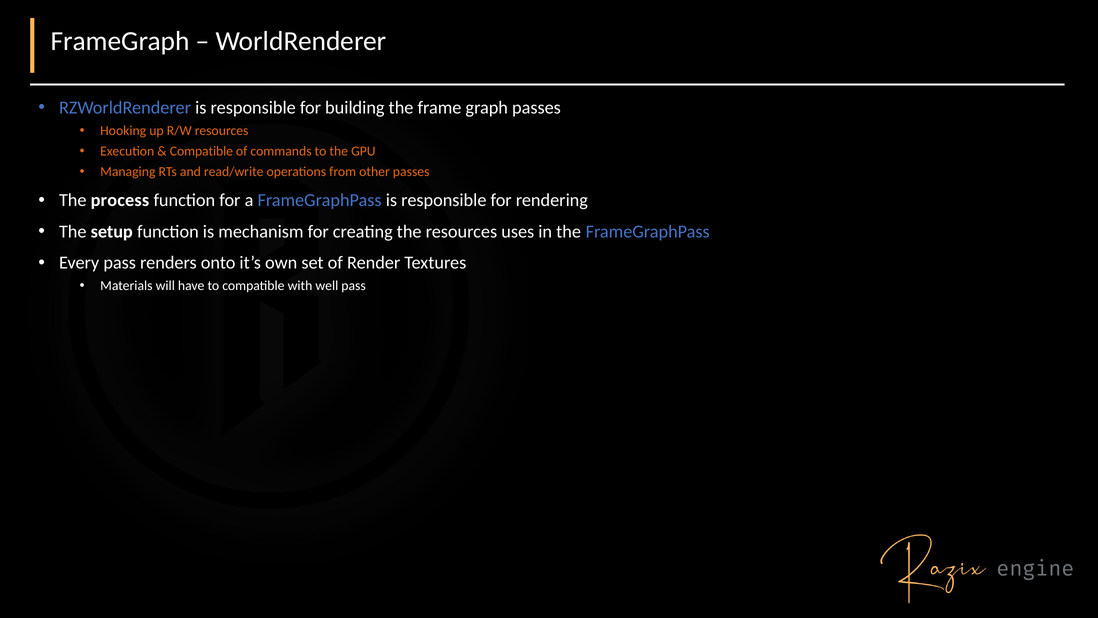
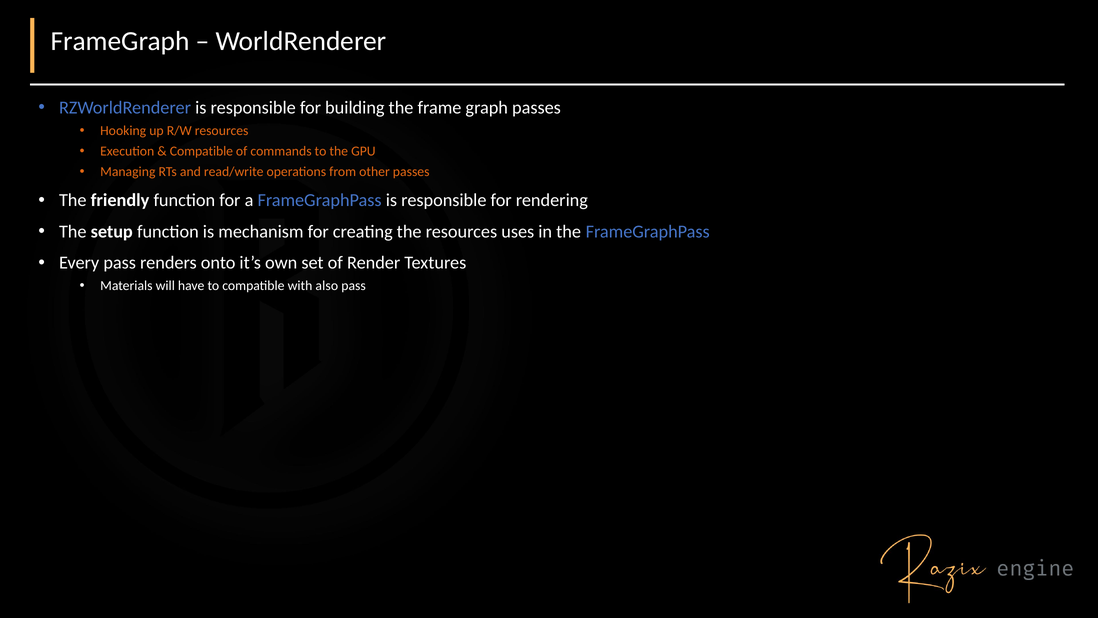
process: process -> friendly
well: well -> also
